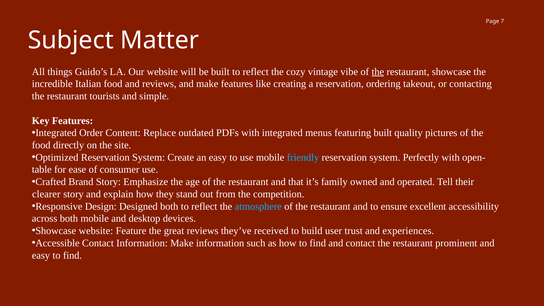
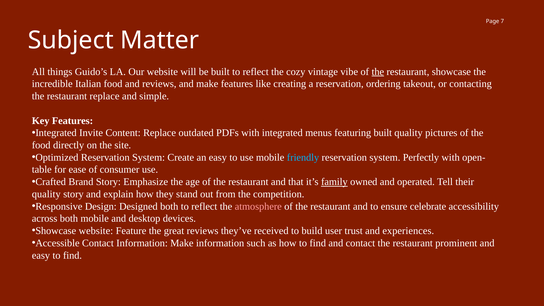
restaurant tourists: tourists -> replace
Order: Order -> Invite
family underline: none -> present
clearer at (46, 194): clearer -> quality
atmosphere colour: light blue -> pink
excellent: excellent -> celebrate
